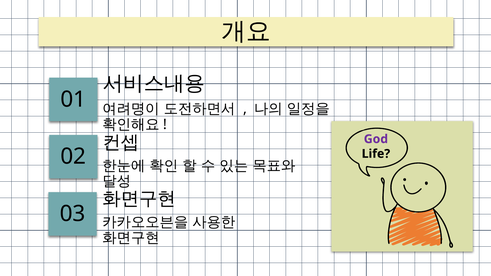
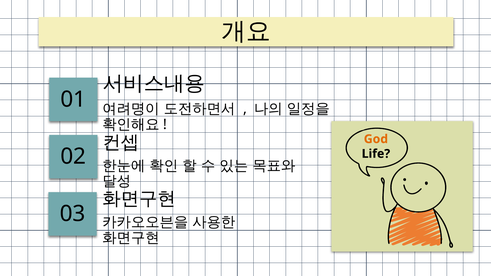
God colour: purple -> orange
